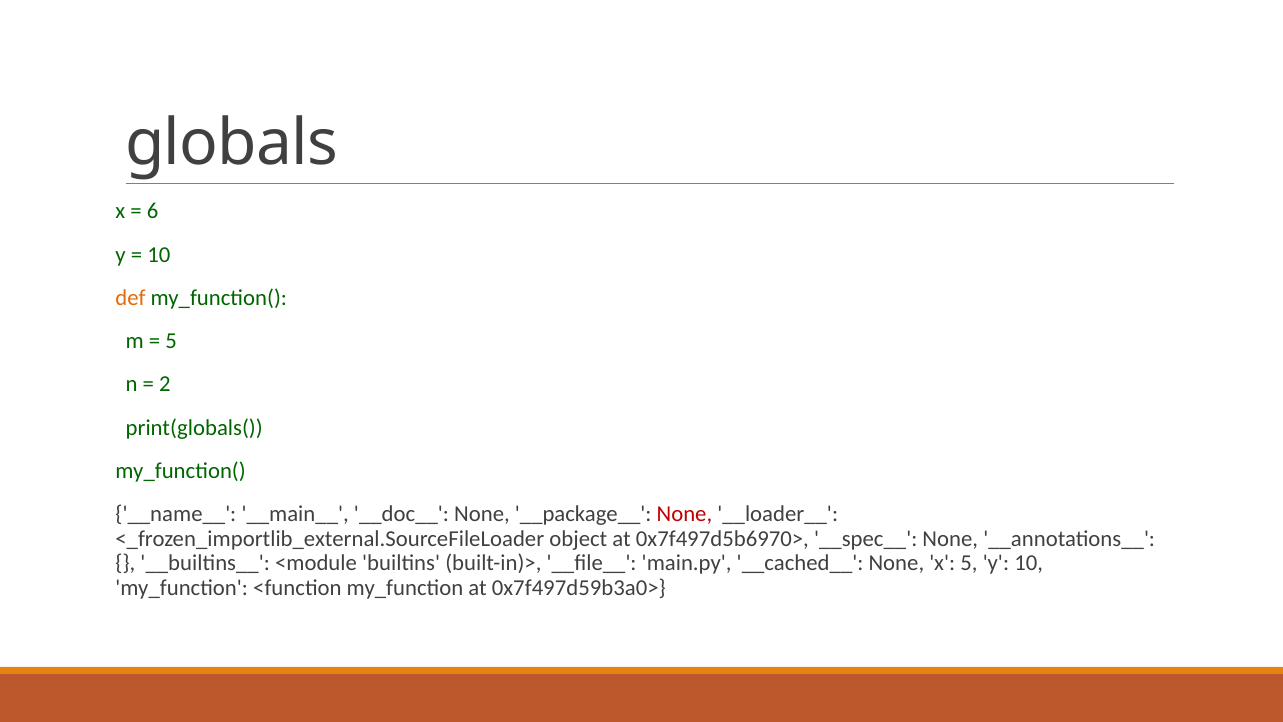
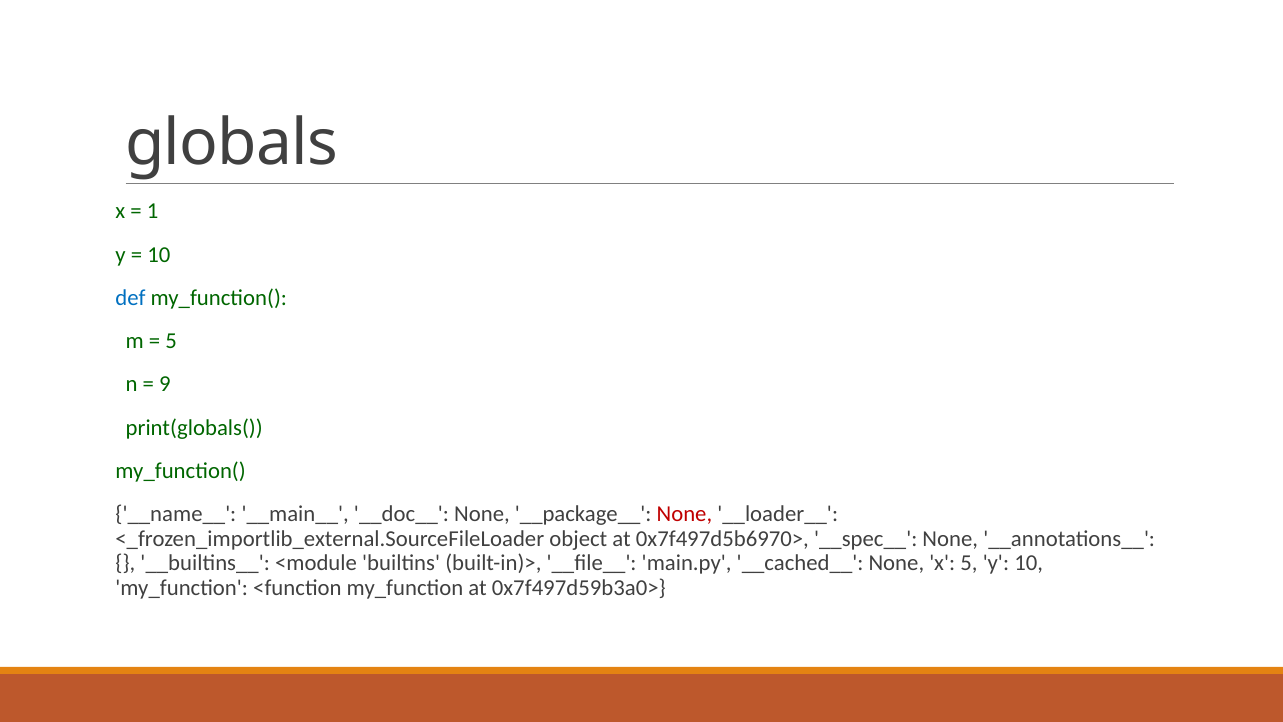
6: 6 -> 1
def colour: orange -> blue
2: 2 -> 9
